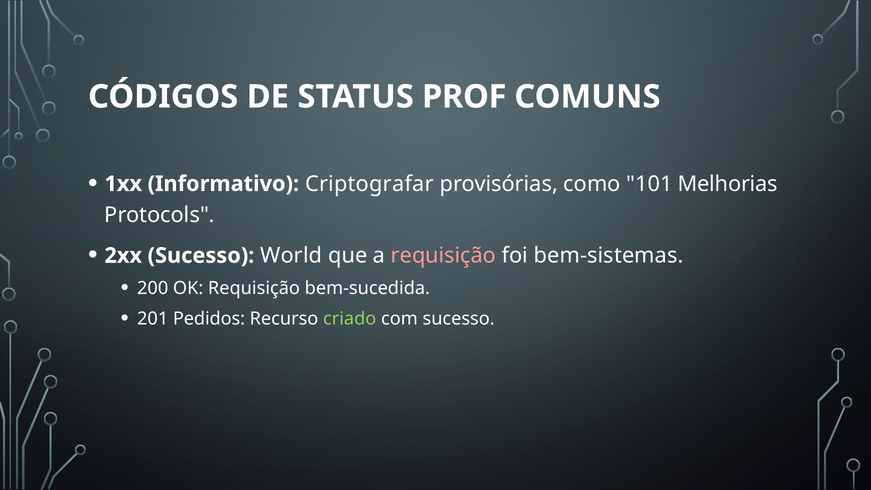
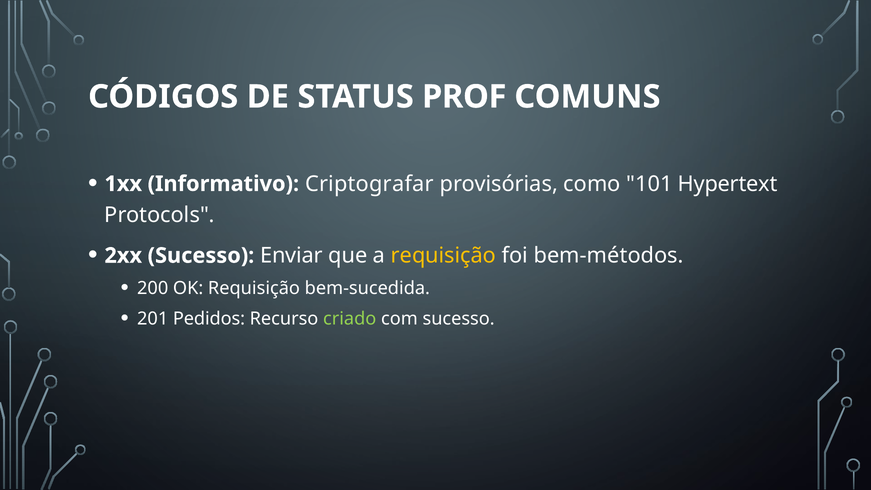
Melhorias: Melhorias -> Hypertext
World: World -> Enviar
requisição at (443, 256) colour: pink -> yellow
bem-sistemas: bem-sistemas -> bem-métodos
